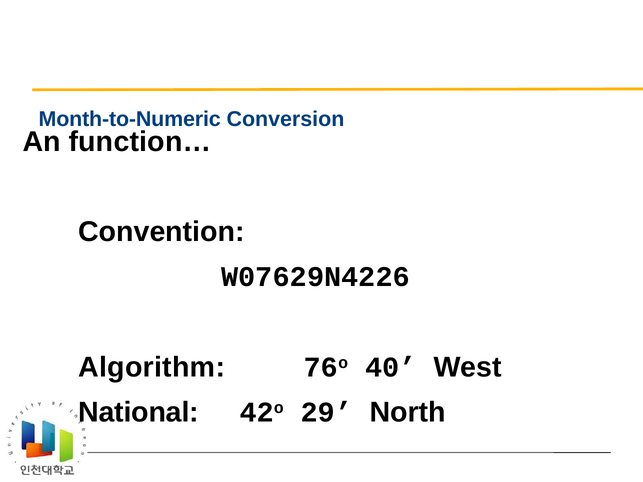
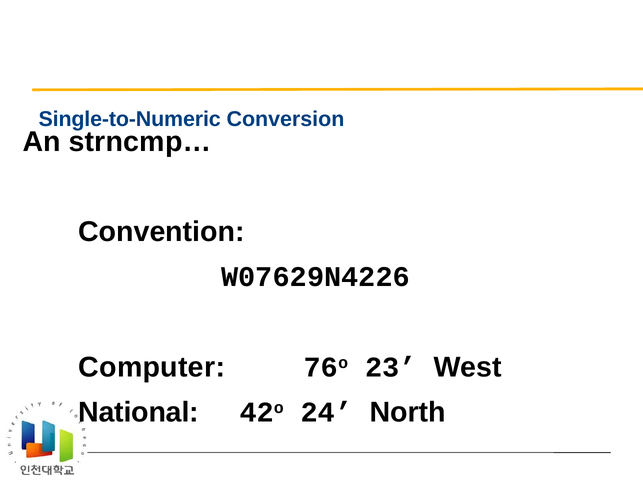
Month-to-Numeric: Month-to-Numeric -> Single-to-Numeric
function…: function… -> strncmp…
Algorithm: Algorithm -> Computer
40: 40 -> 23
29: 29 -> 24
